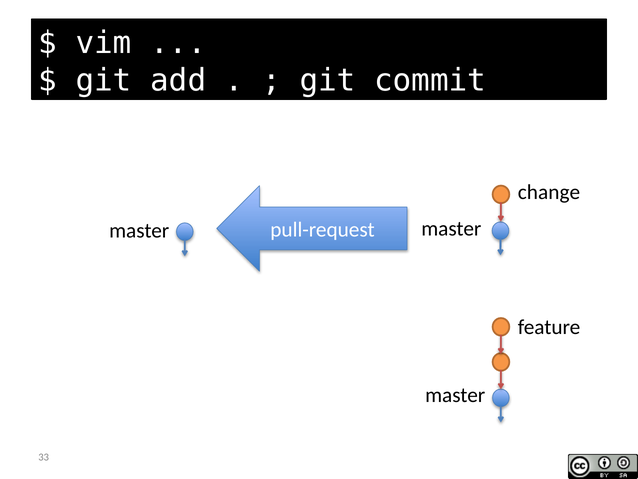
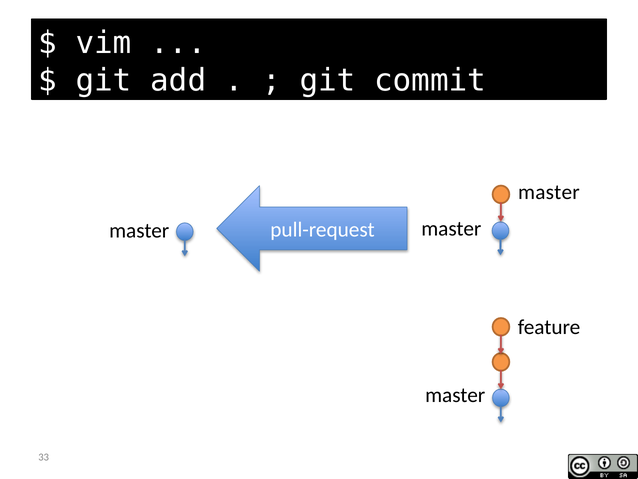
change at (549, 192): change -> master
